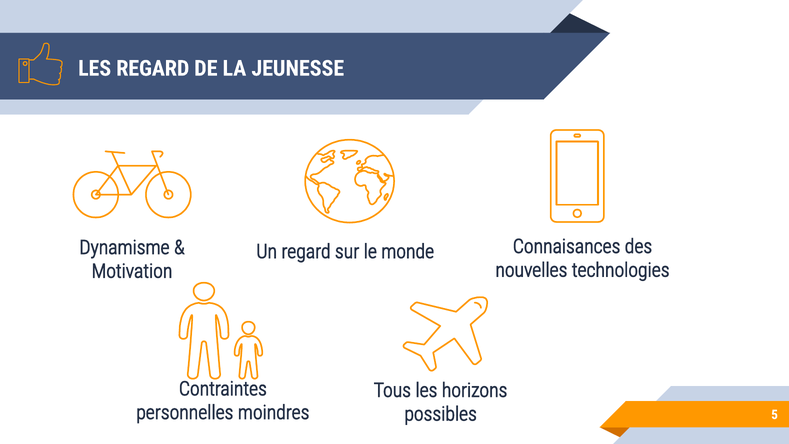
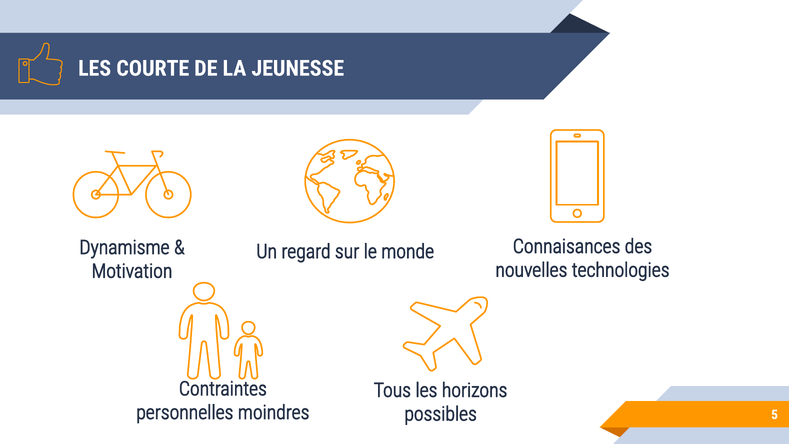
LES REGARD: REGARD -> COURTE
